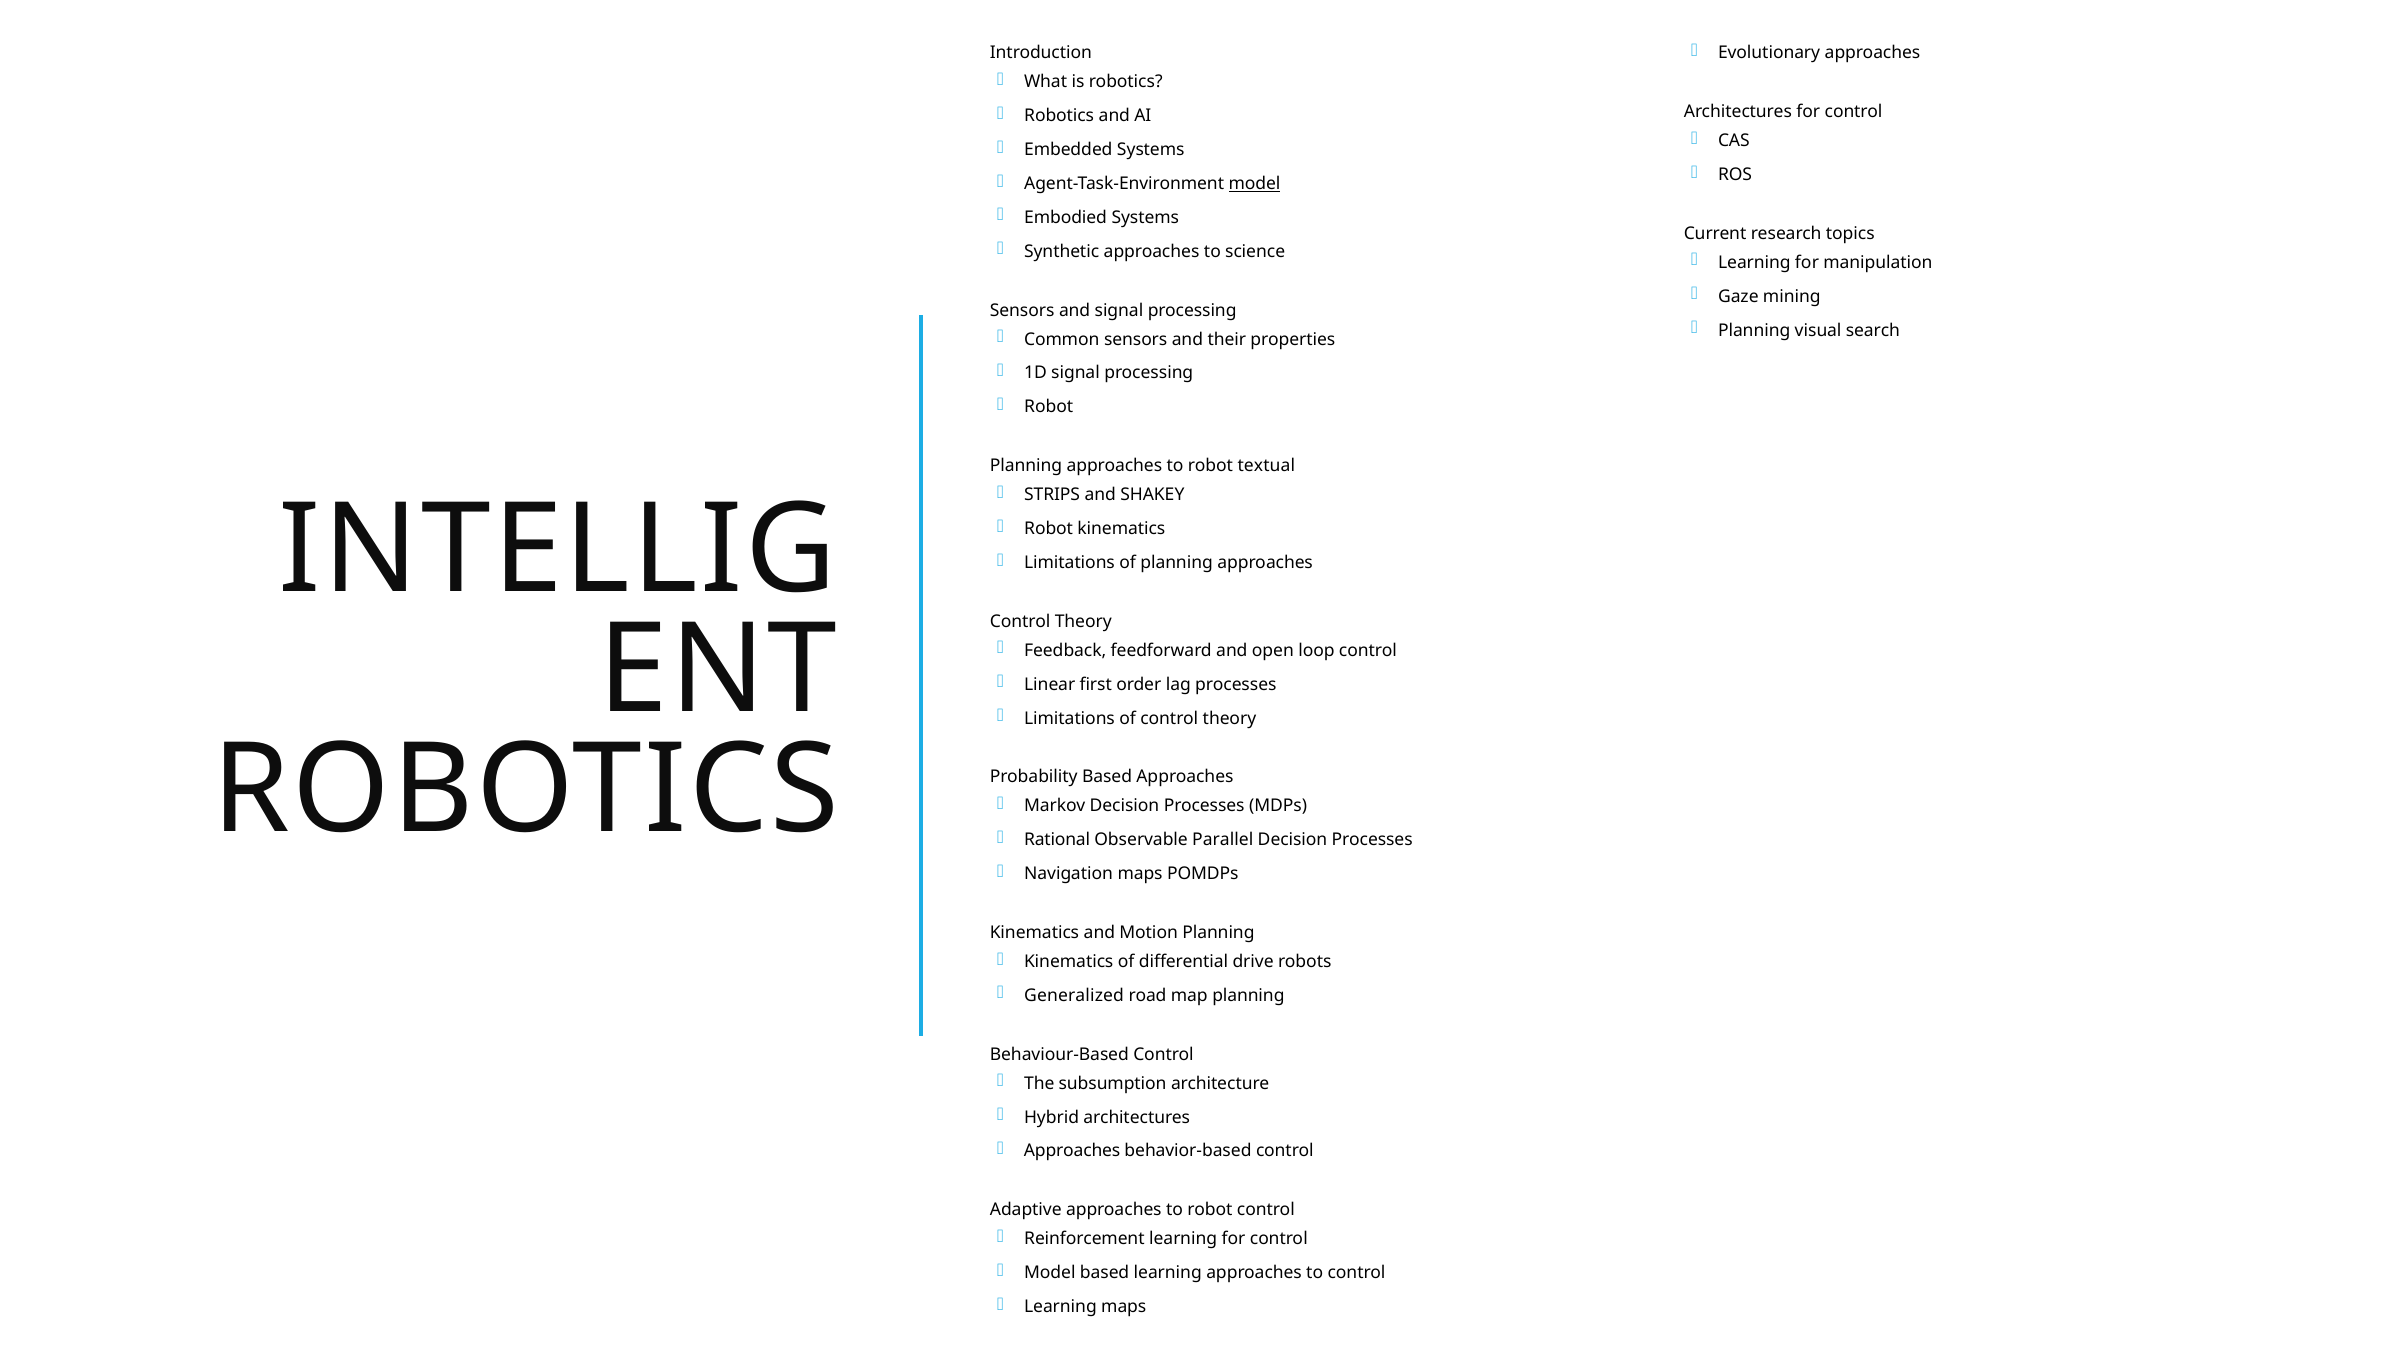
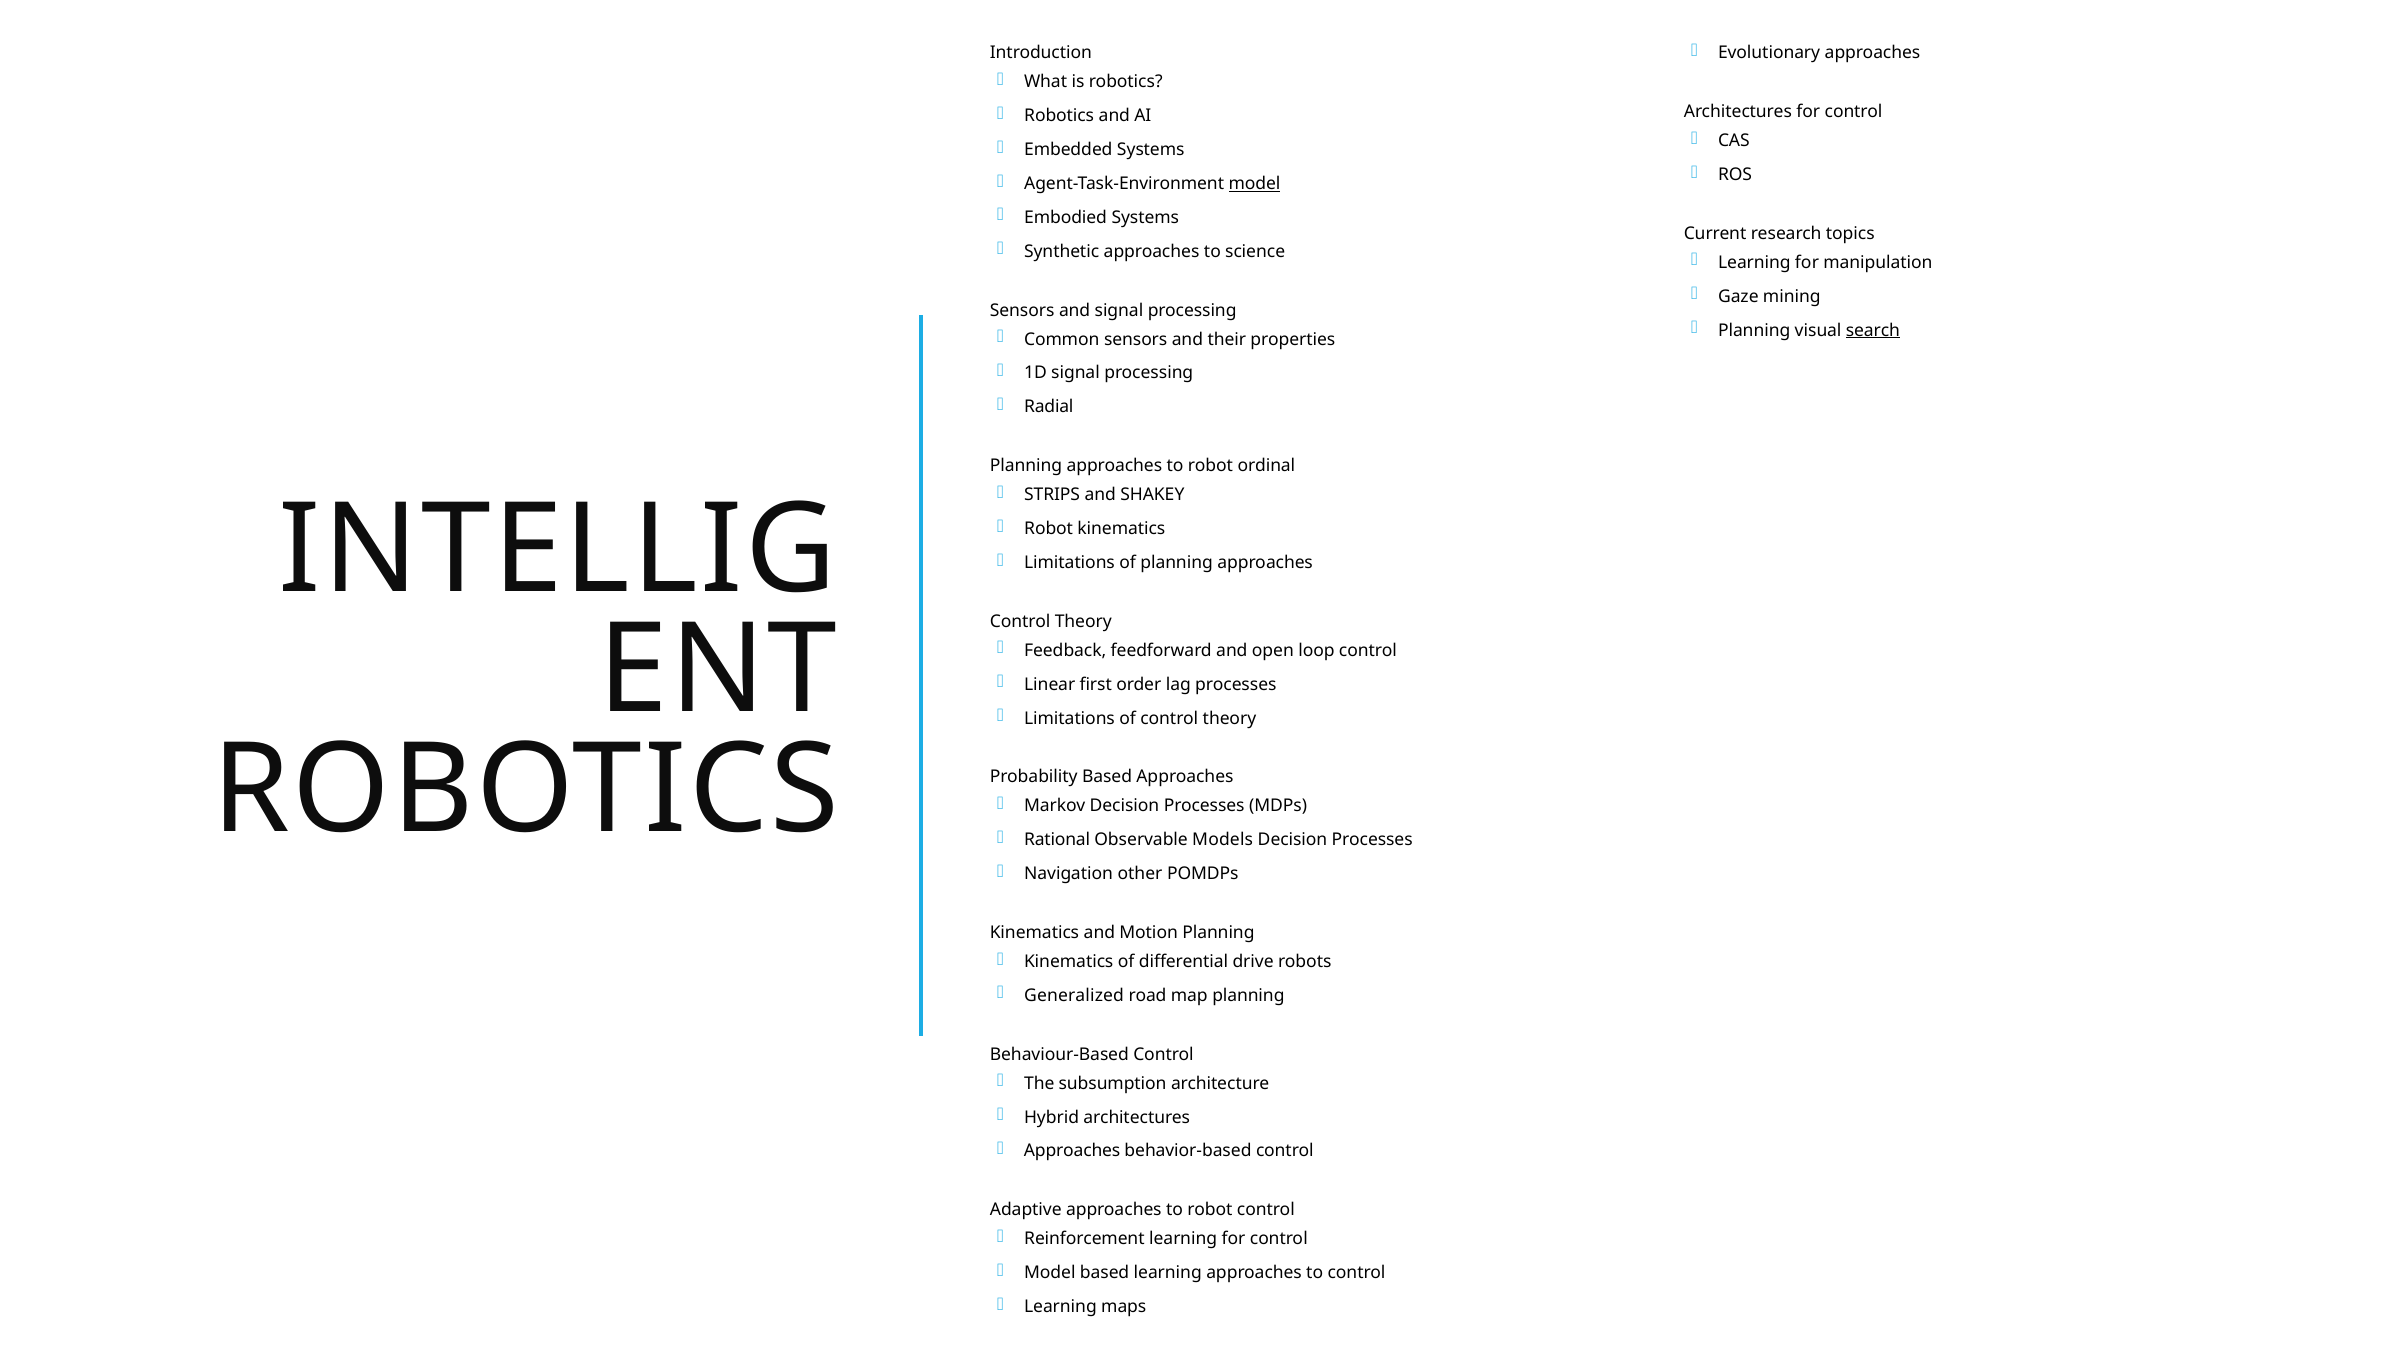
search underline: none -> present
Robot at (1049, 407): Robot -> Radial
textual: textual -> ordinal
Parallel: Parallel -> Models
Navigation maps: maps -> other
